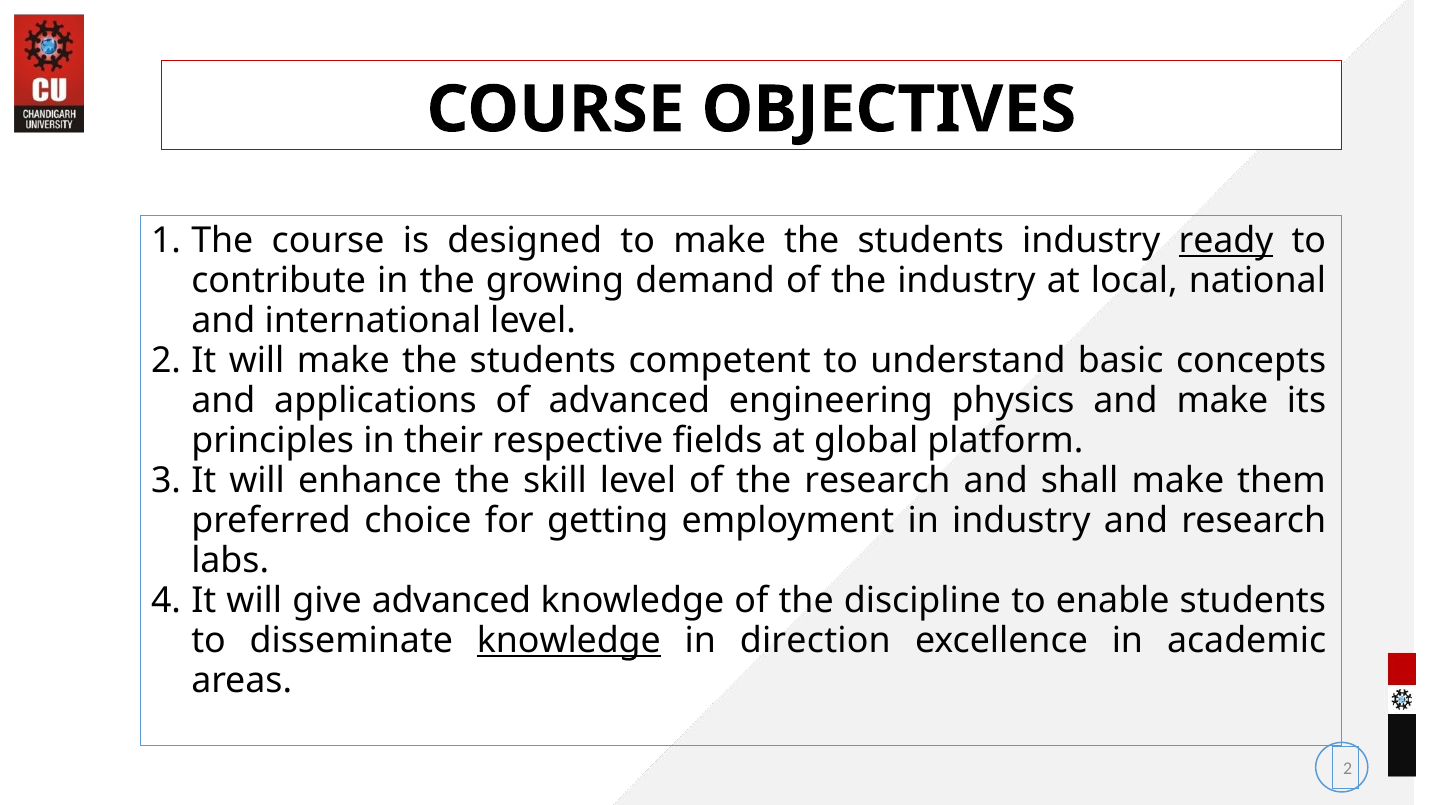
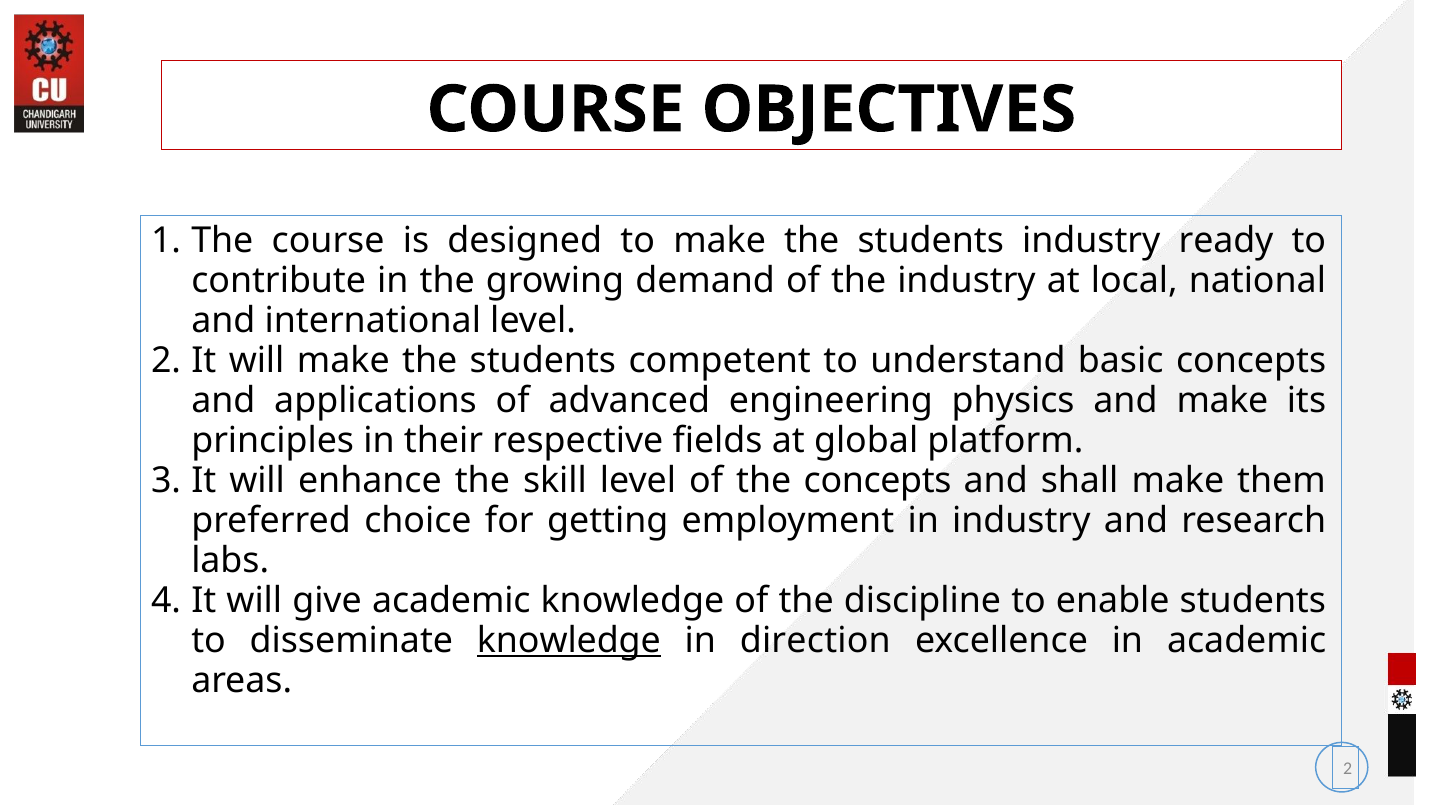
ready underline: present -> none
the research: research -> concepts
give advanced: advanced -> academic
